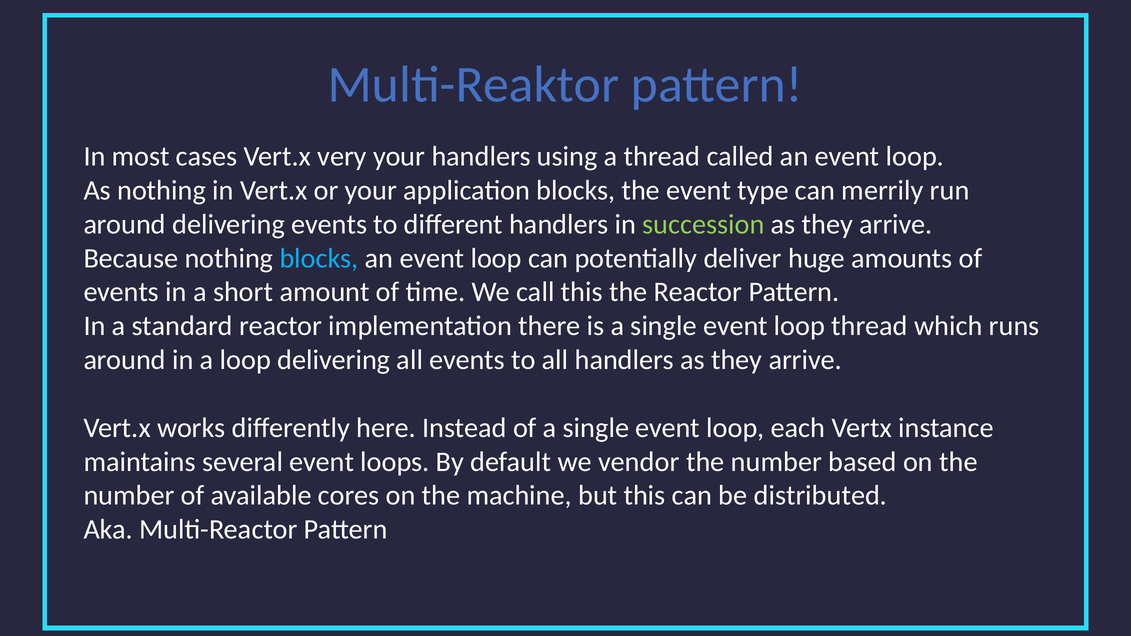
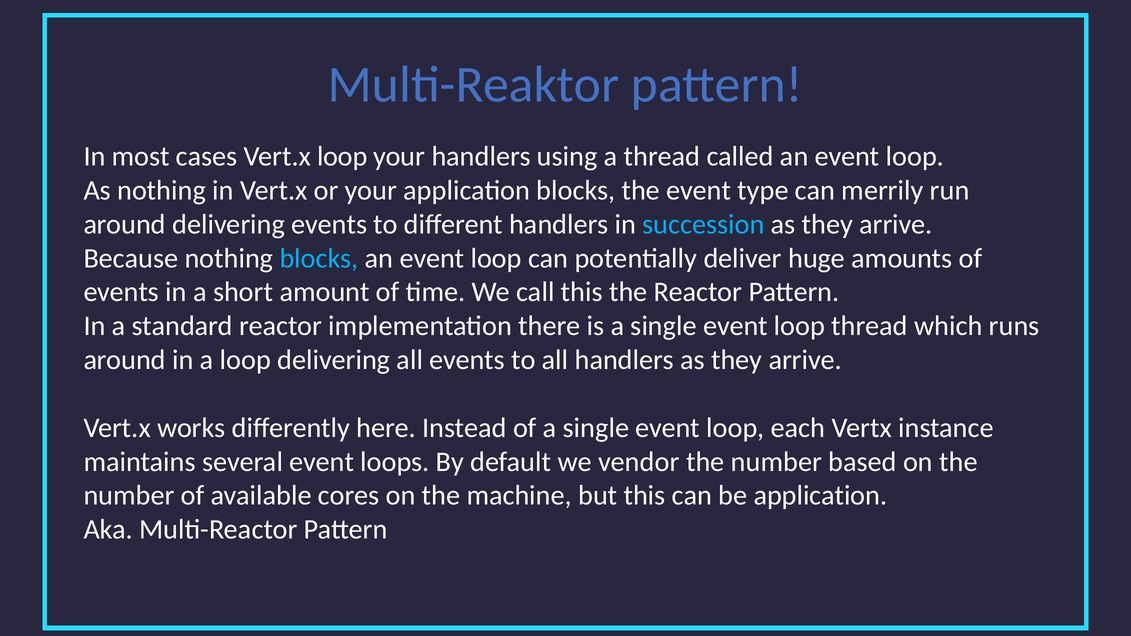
Vert.x very: very -> loop
succession colour: light green -> light blue
be distributed: distributed -> application
